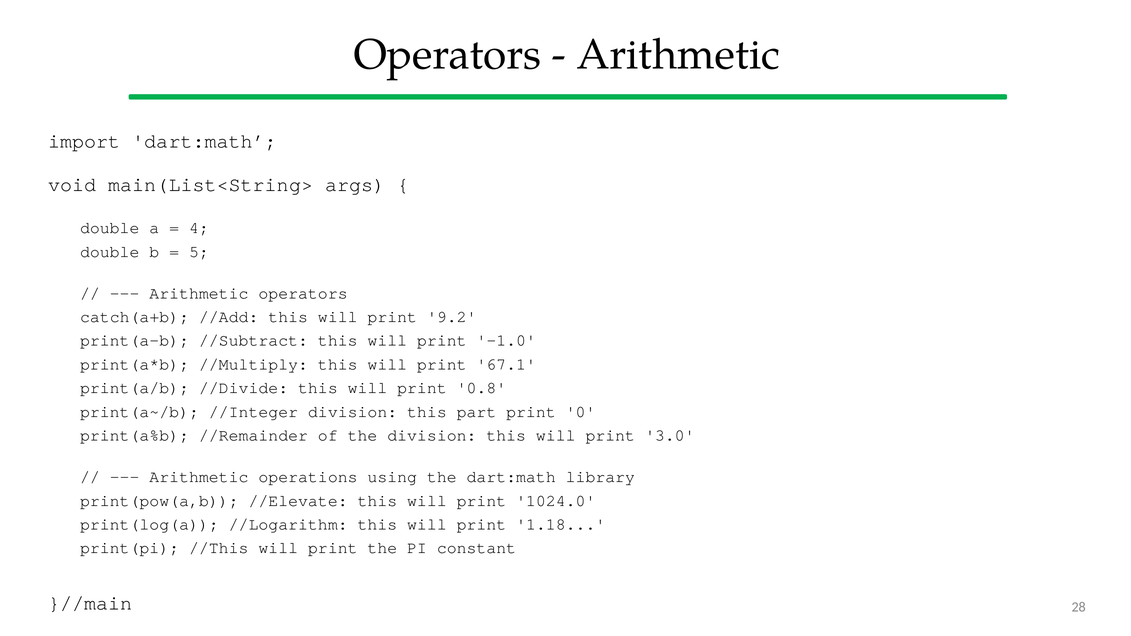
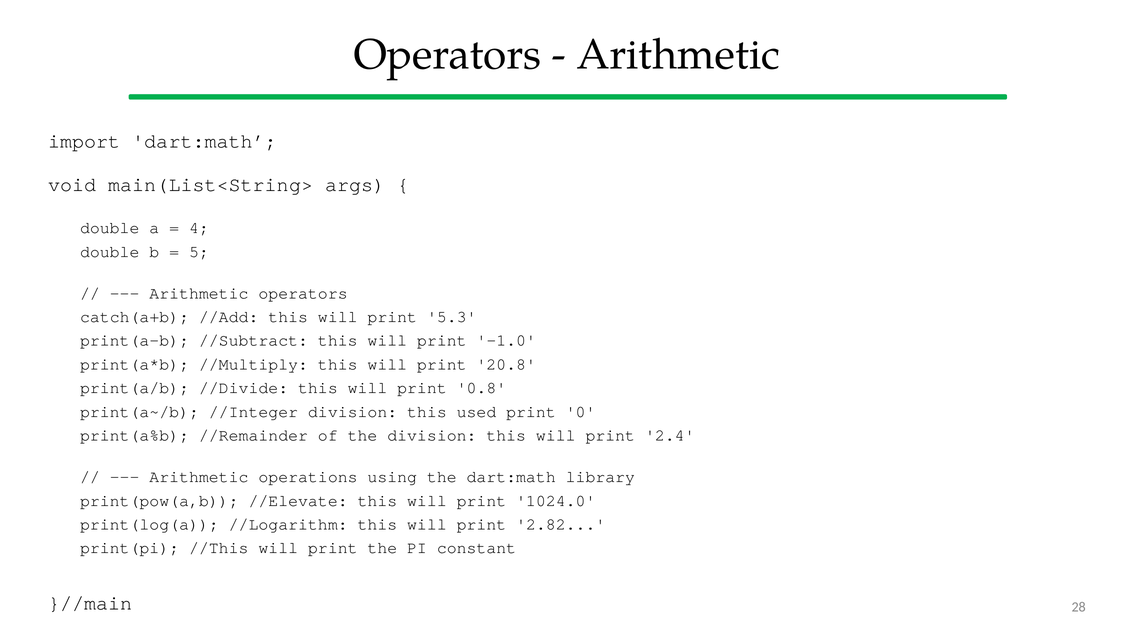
9.2: 9.2 -> 5.3
67.1: 67.1 -> 20.8
part: part -> used
3.0: 3.0 -> 2.4
1.18: 1.18 -> 2.82
